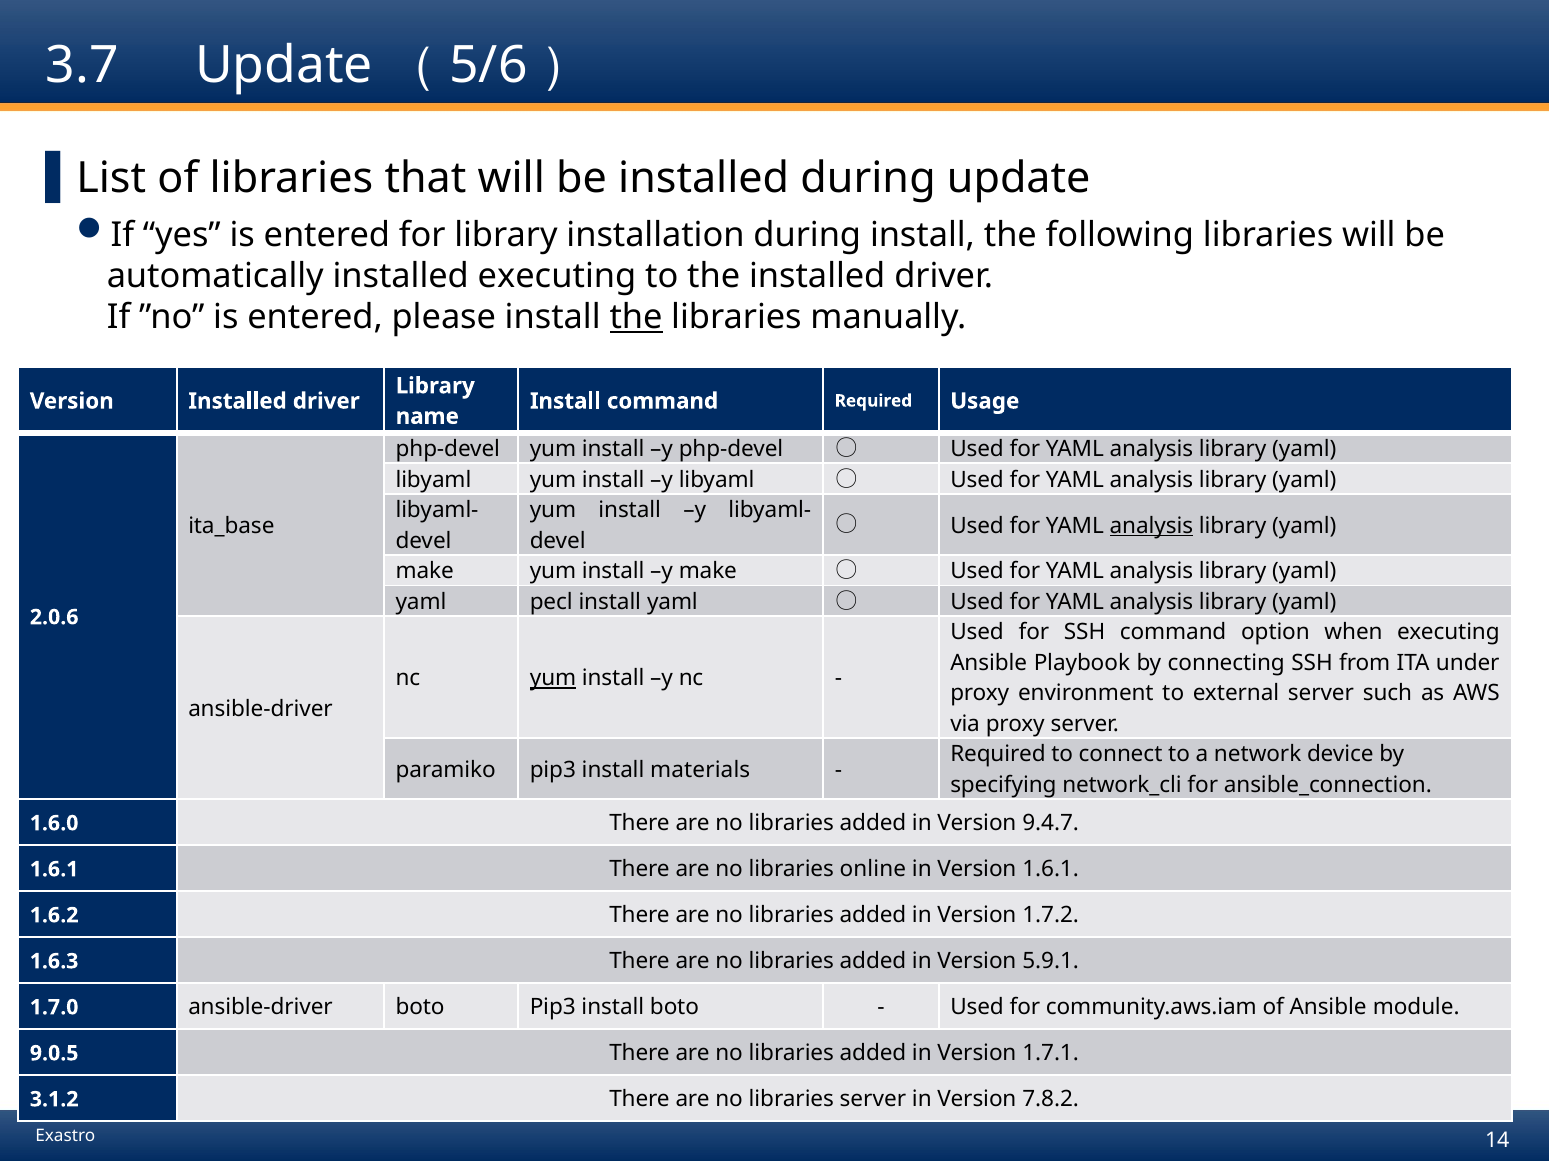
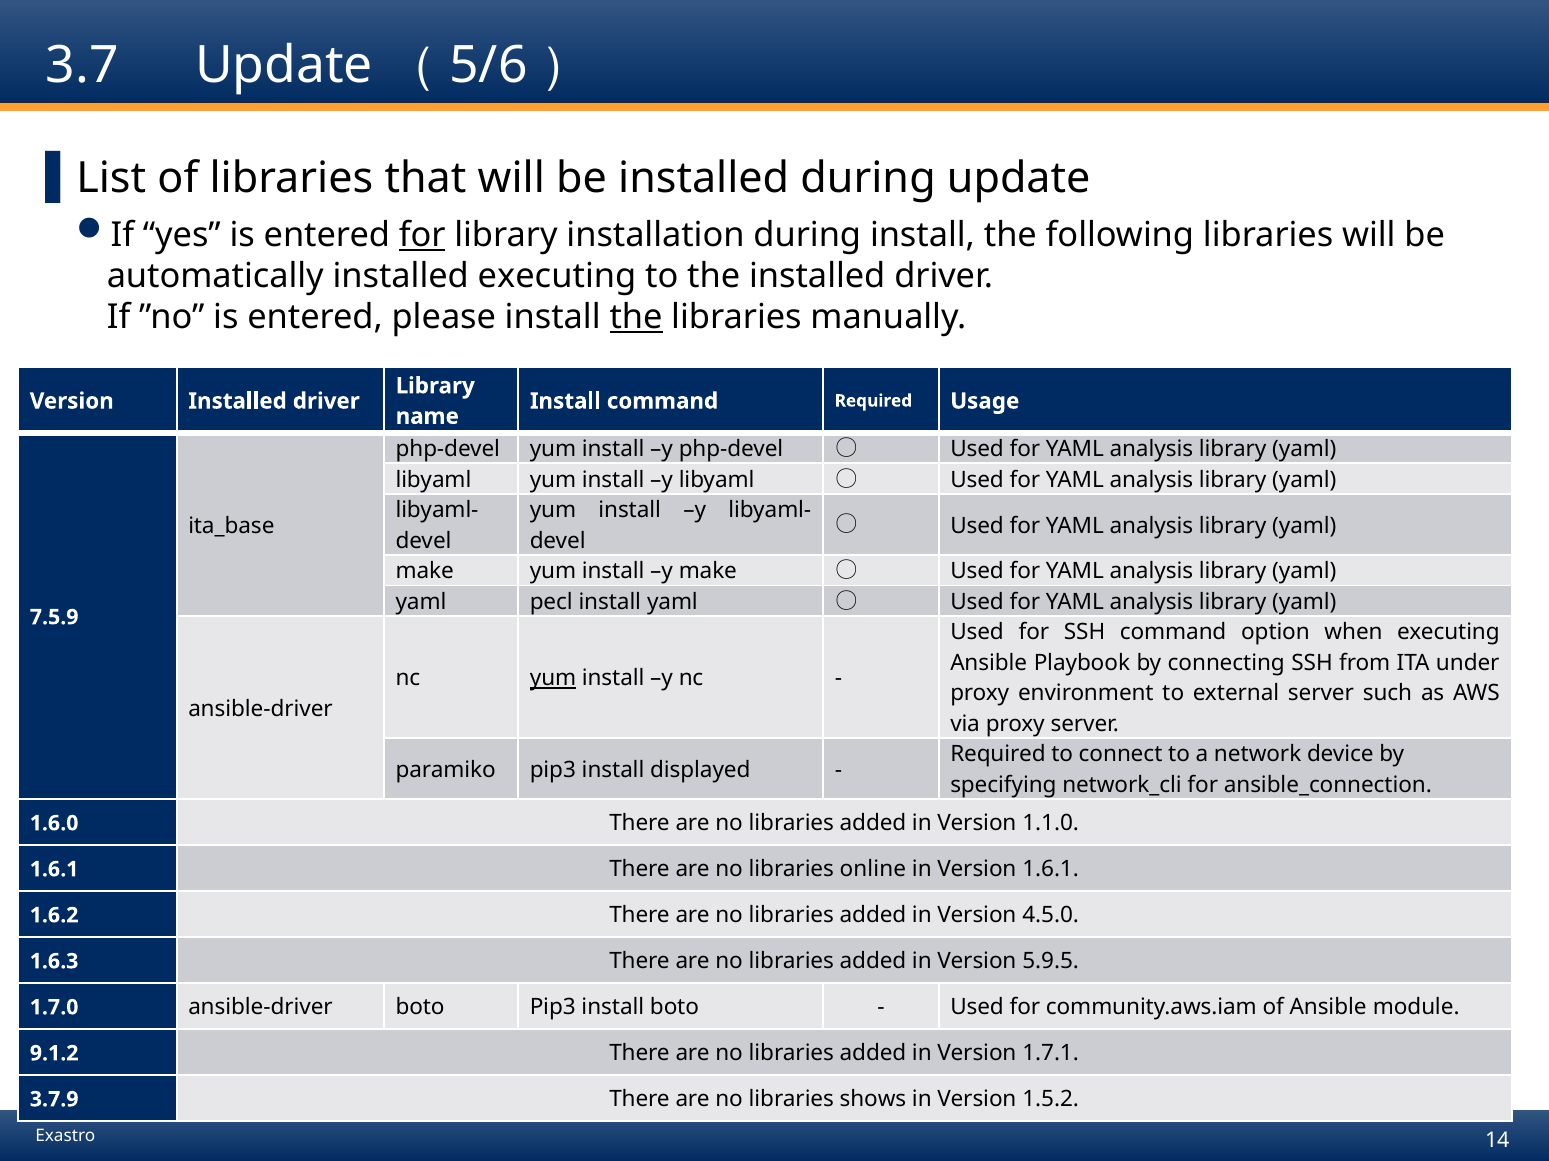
for at (422, 235) underline: none -> present
analysis at (1151, 526) underline: present -> none
2.0.6: 2.0.6 -> 7.5.9
materials: materials -> displayed
9.4.7: 9.4.7 -> 1.1.0
1.7.2: 1.7.2 -> 4.5.0
5.9.1: 5.9.1 -> 5.9.5
9.0.5: 9.0.5 -> 9.1.2
3.1.2: 3.1.2 -> 3.7.9
libraries server: server -> shows
7.8.2: 7.8.2 -> 1.5.2
